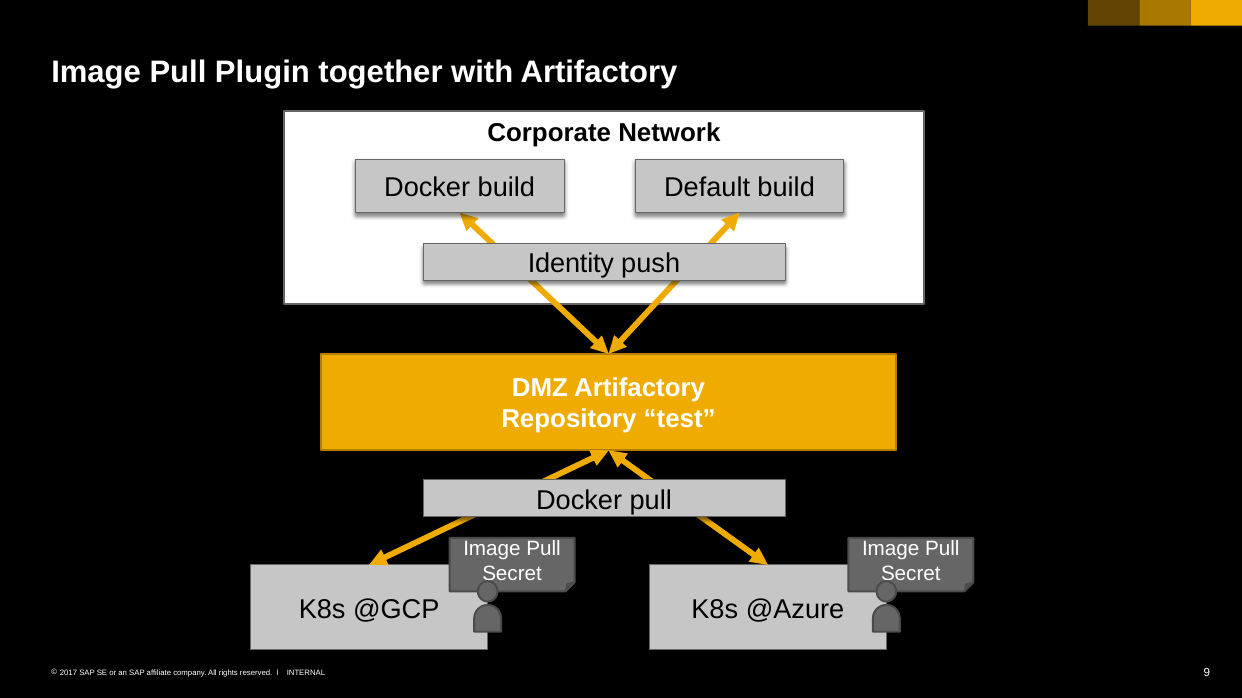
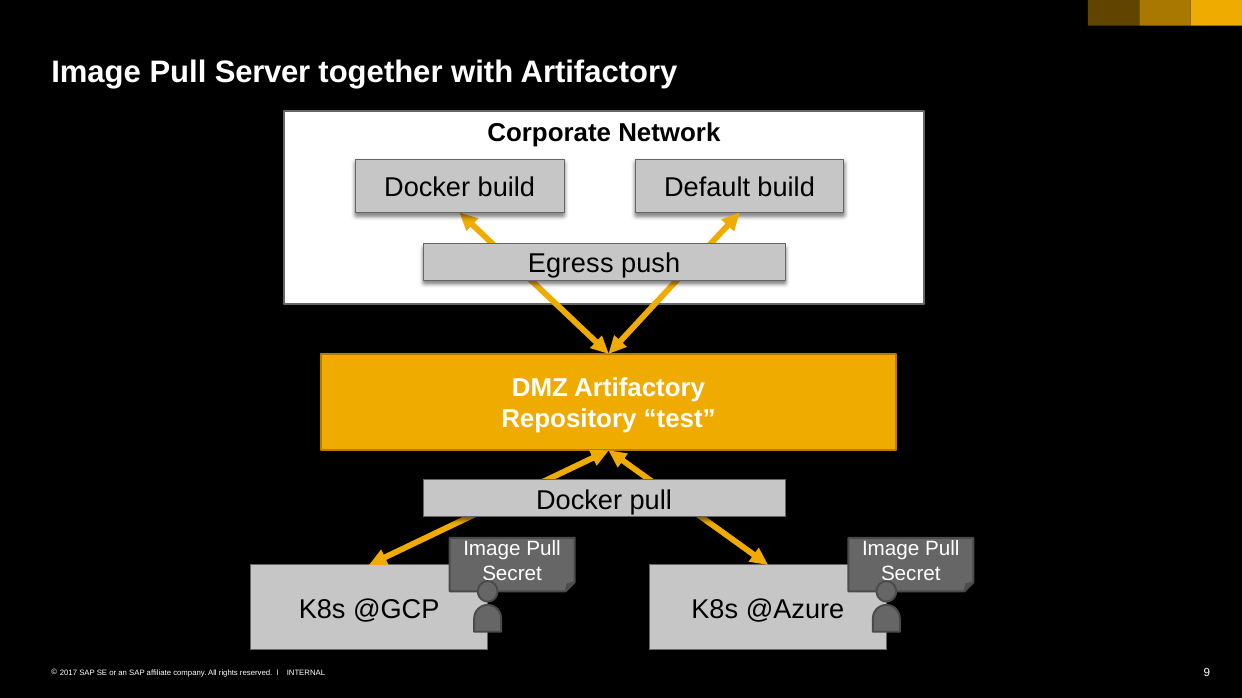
Plugin: Plugin -> Server
Identity: Identity -> Egress
